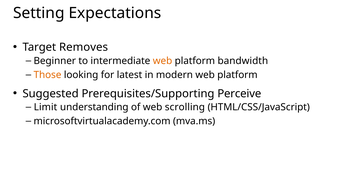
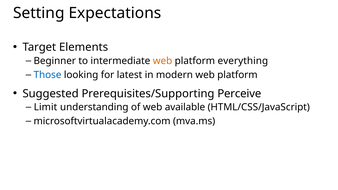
Removes: Removes -> Elements
bandwidth: bandwidth -> everything
Those colour: orange -> blue
scrolling: scrolling -> available
